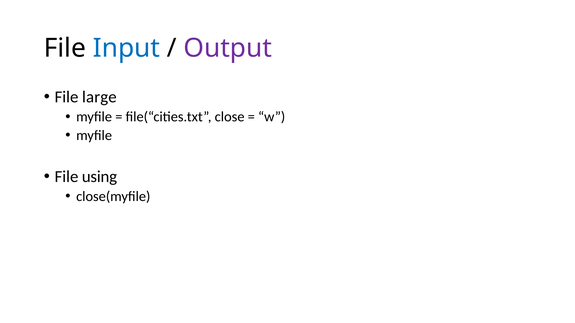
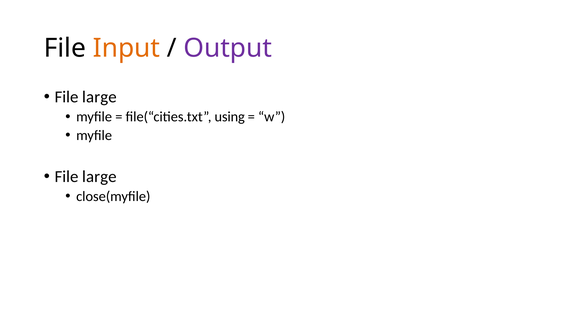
Input colour: blue -> orange
close: close -> using
using at (99, 177): using -> large
